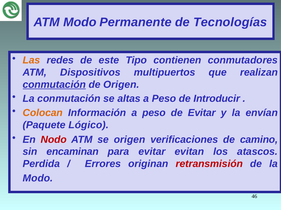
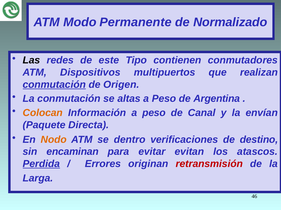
Tecnologías: Tecnologías -> Normalizado
Las colour: orange -> black
Introducir: Introducir -> Argentina
de Evitar: Evitar -> Canal
Lógico: Lógico -> Directa
Nodo colour: red -> orange
se origen: origen -> dentro
camino: camino -> destino
Perdida underline: none -> present
Modo at (38, 179): Modo -> Larga
